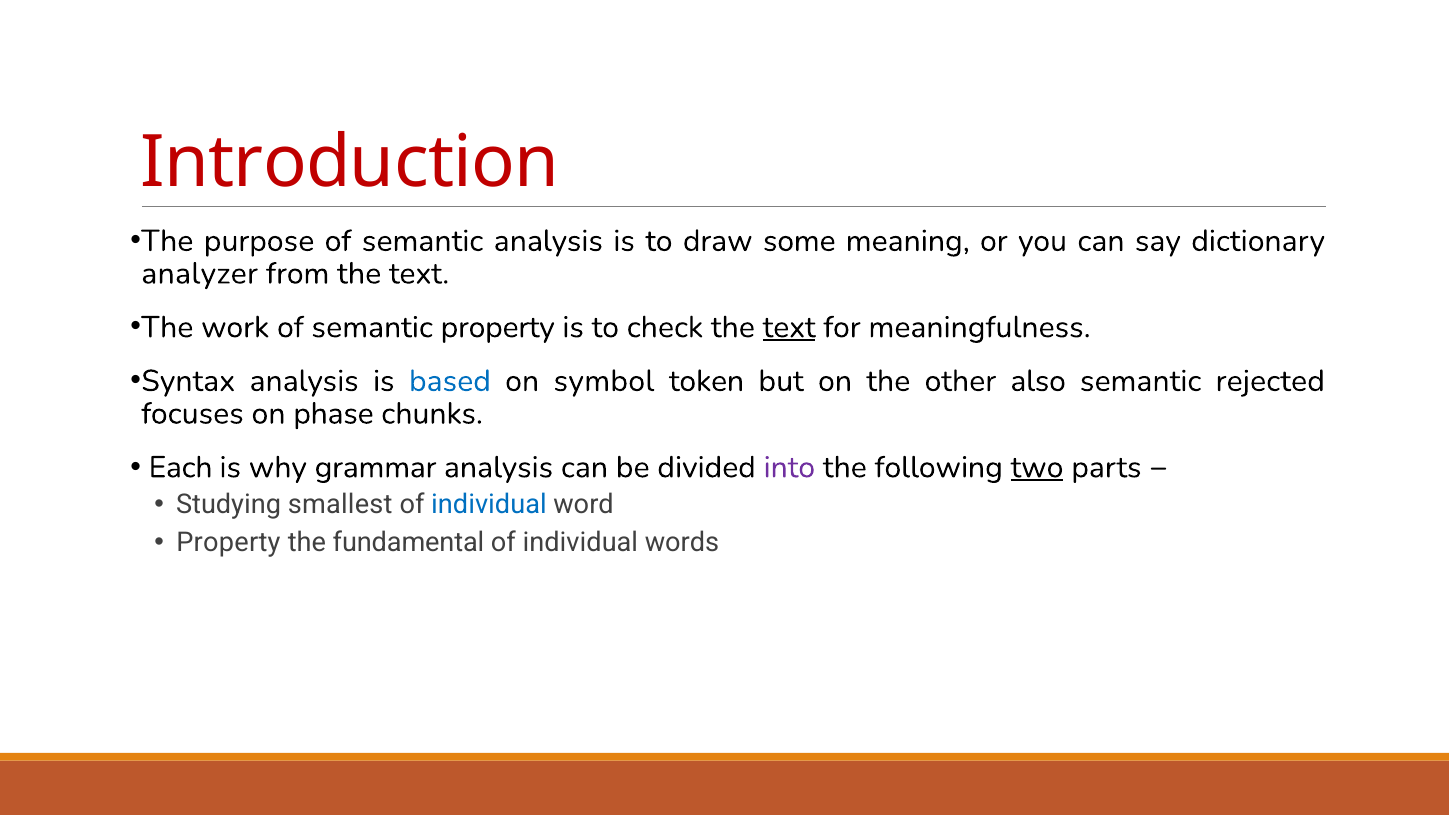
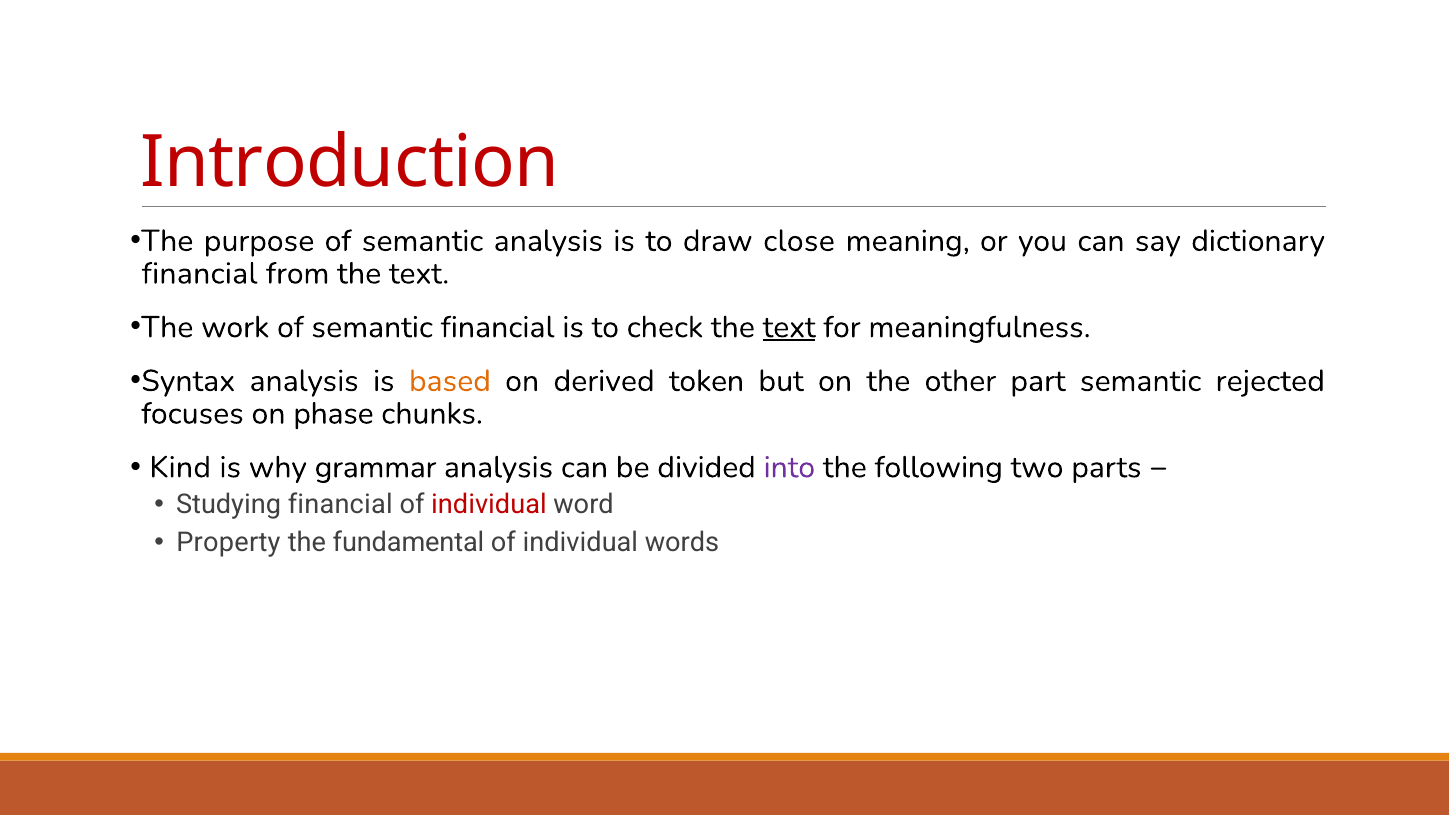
some: some -> close
analyzer at (200, 274): analyzer -> financial
semantic property: property -> financial
based colour: blue -> orange
symbol: symbol -> derived
also: also -> part
Each: Each -> Kind
two underline: present -> none
Studying smallest: smallest -> financial
individual at (489, 504) colour: blue -> red
